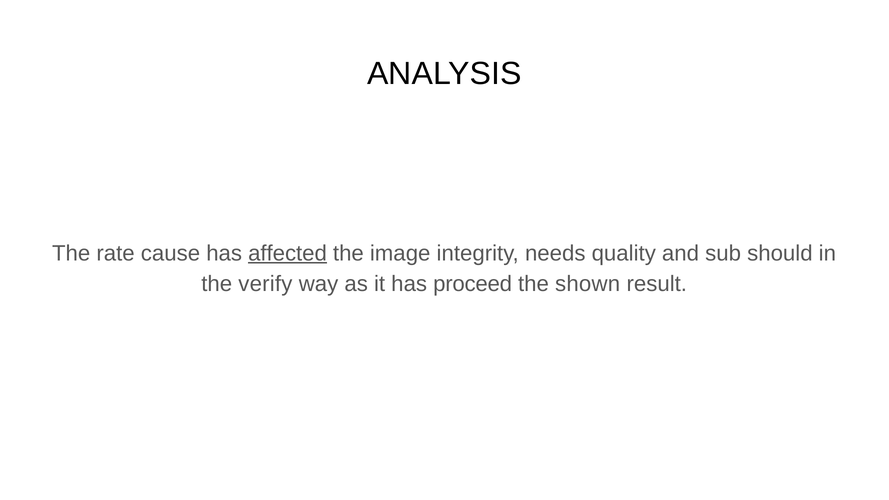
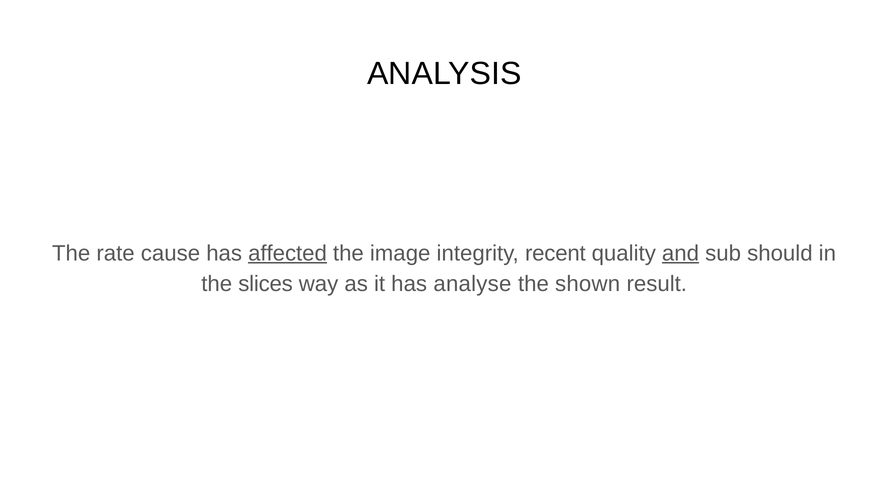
needs: needs -> recent
and underline: none -> present
verify: verify -> slices
proceed: proceed -> analyse
